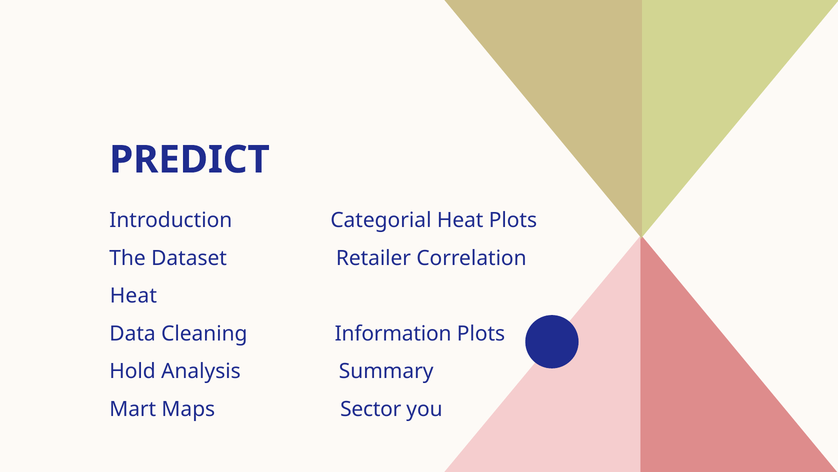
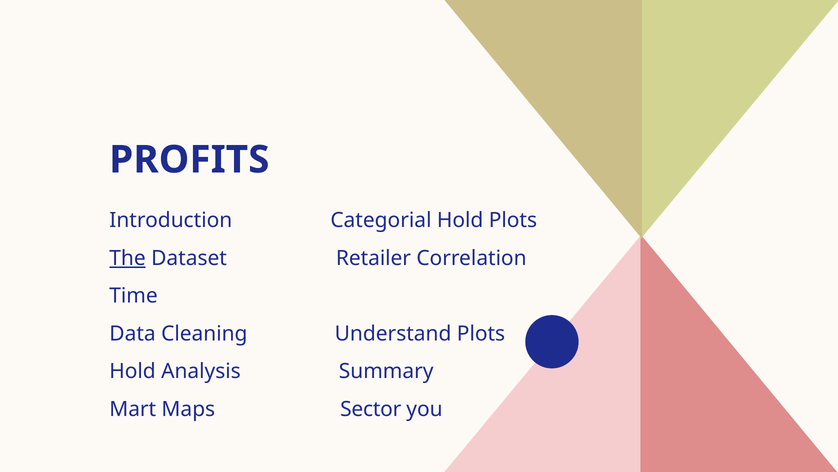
PREDICT: PREDICT -> PROFITS
Categorial Heat: Heat -> Hold
The underline: none -> present
Heat at (133, 296): Heat -> Time
Information: Information -> Understand
